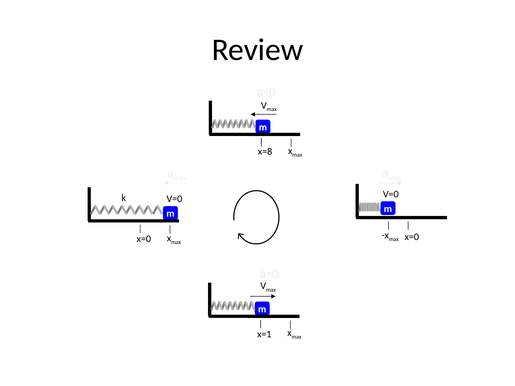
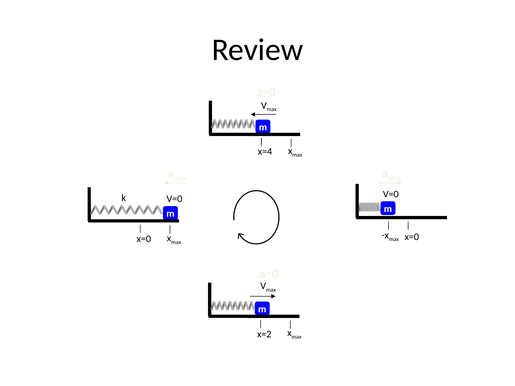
x=8: x=8 -> x=4
x=1: x=1 -> x=2
